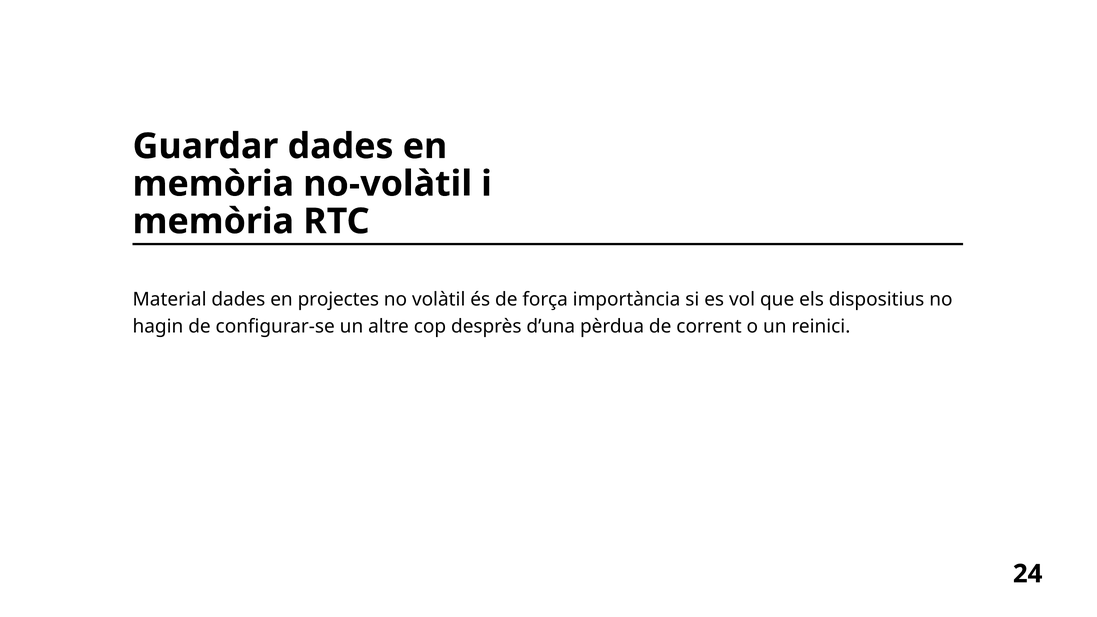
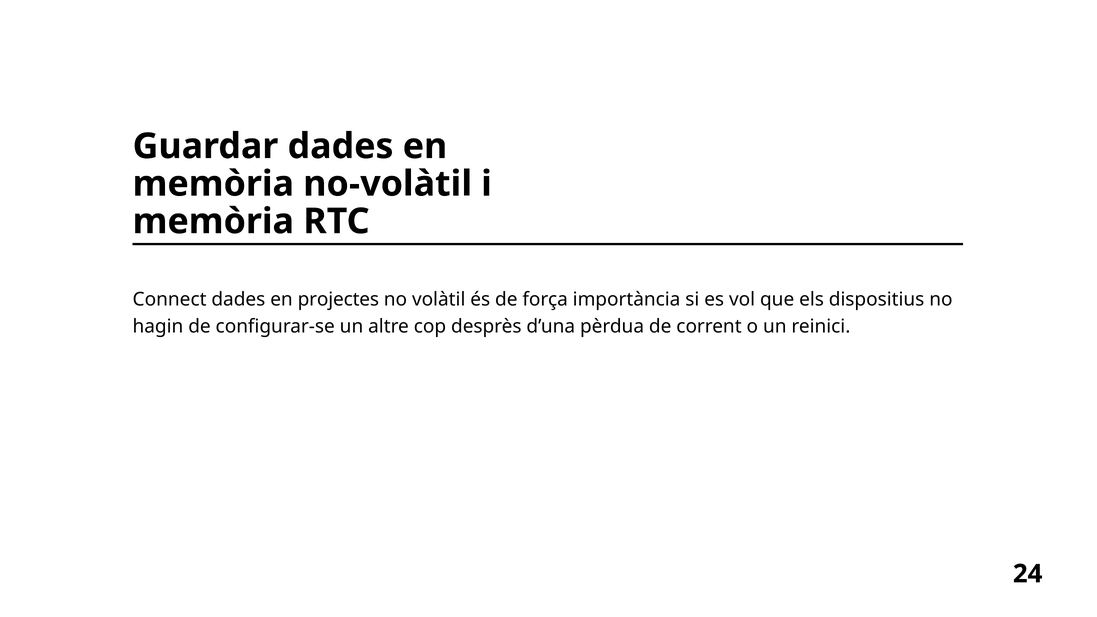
Material: Material -> Connect
